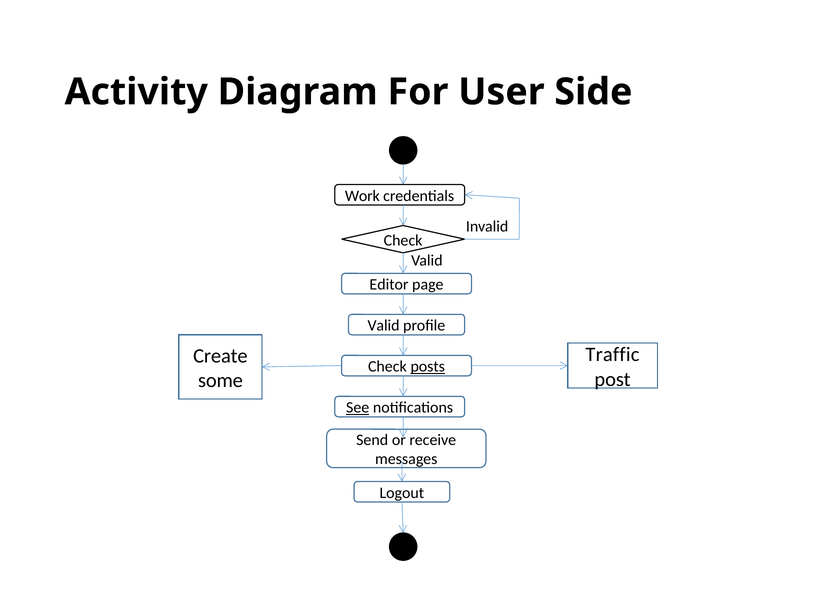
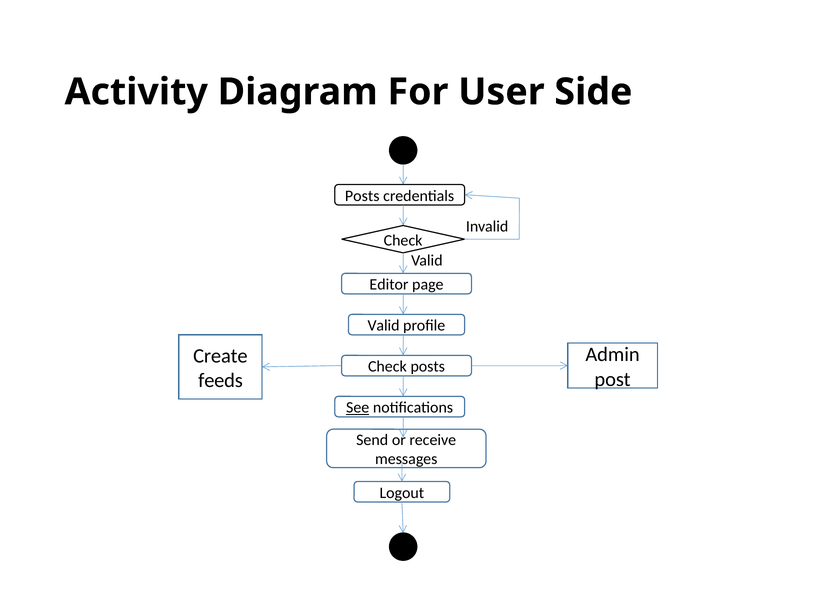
Work at (362, 196): Work -> Posts
Traffic: Traffic -> Admin
posts at (428, 367) underline: present -> none
some: some -> feeds
